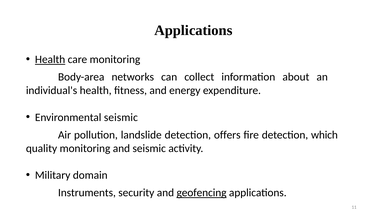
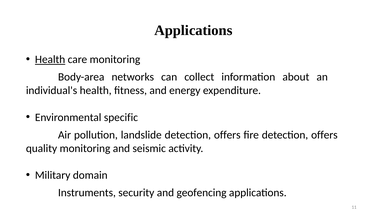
Environmental seismic: seismic -> specific
fire detection which: which -> offers
geofencing underline: present -> none
